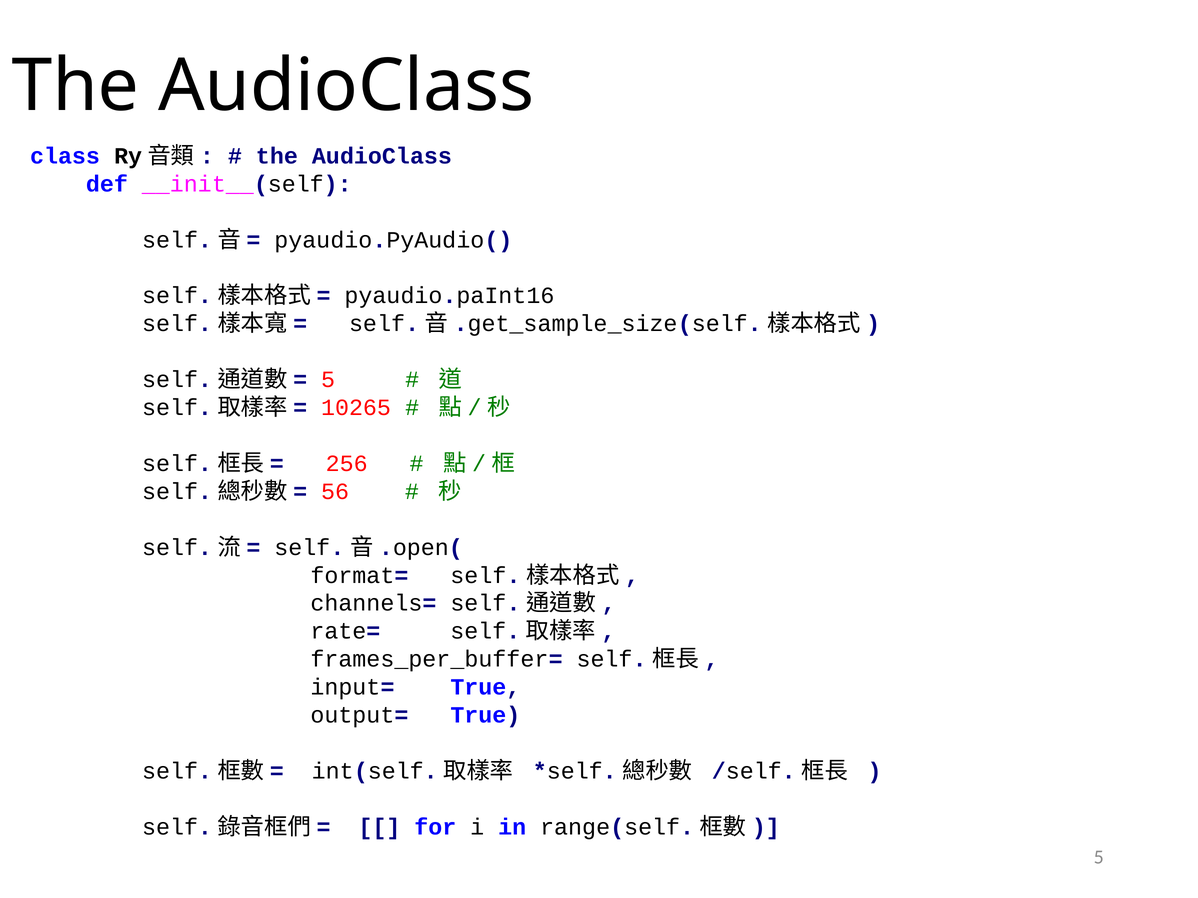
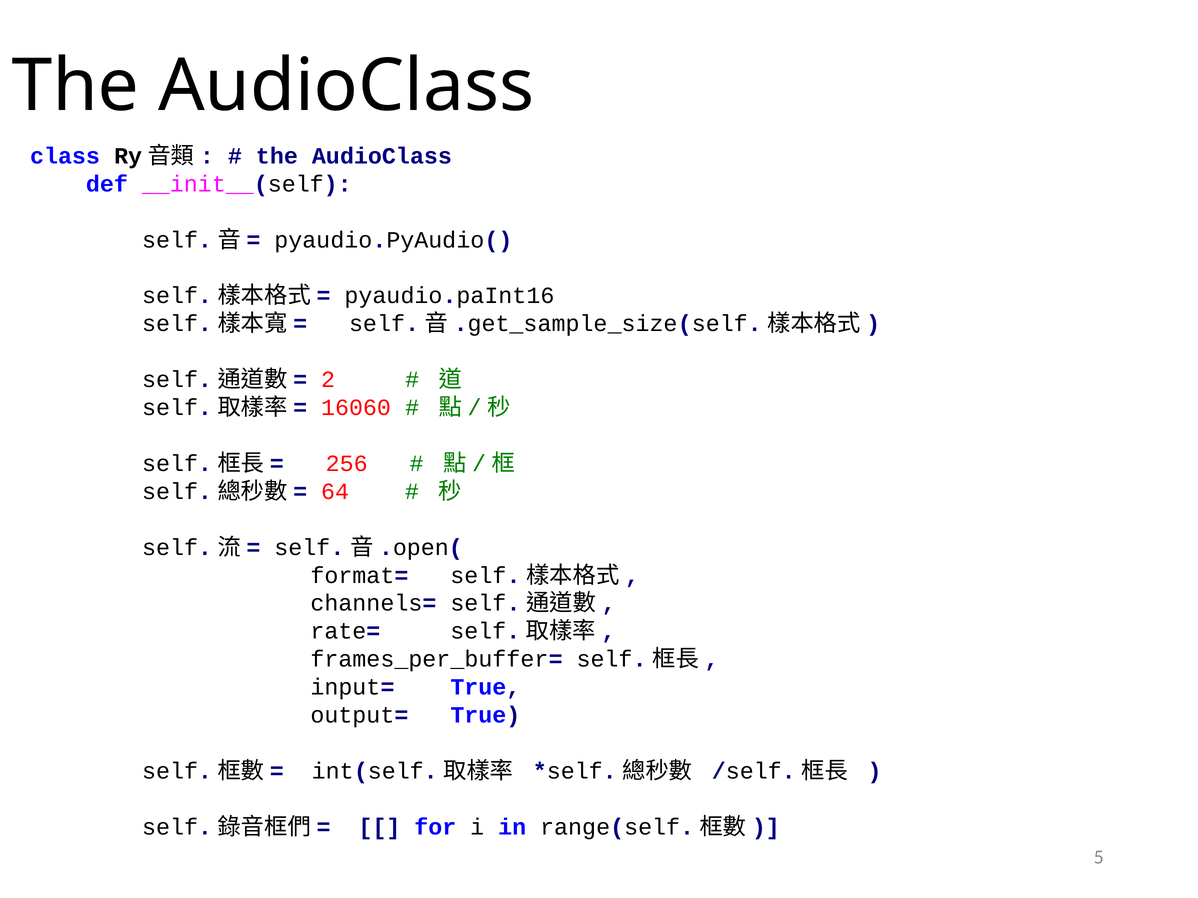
5 at (328, 380): 5 -> 2
10265: 10265 -> 16060
56: 56 -> 64
